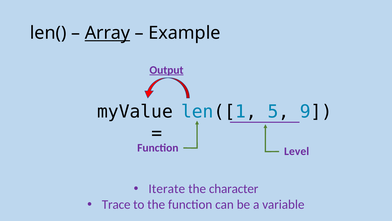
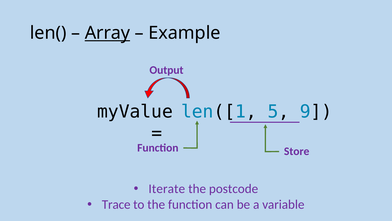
Output underline: present -> none
Level: Level -> Store
character: character -> postcode
